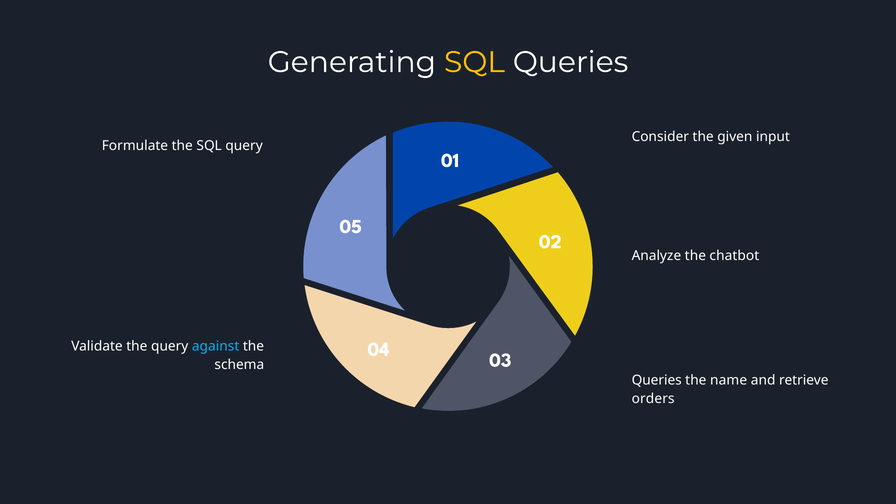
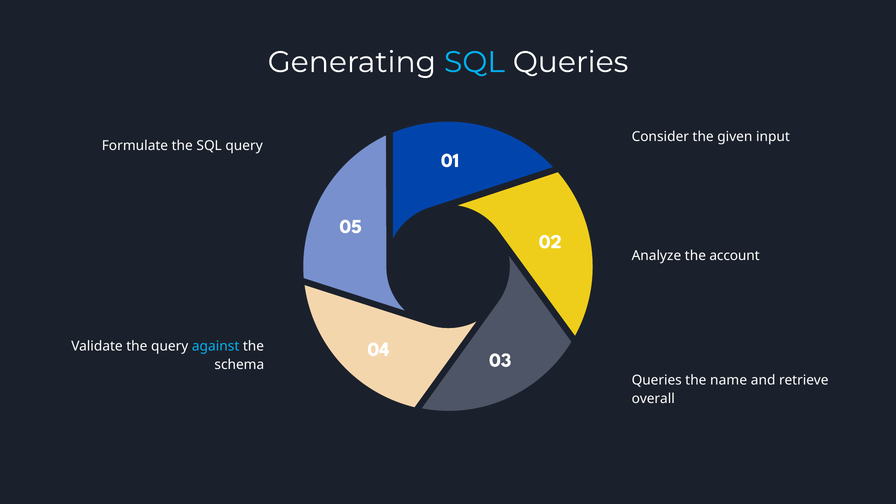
SQL at (474, 62) colour: yellow -> light blue
chatbot: chatbot -> account
orders: orders -> overall
